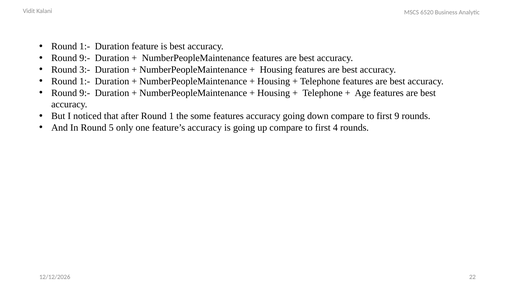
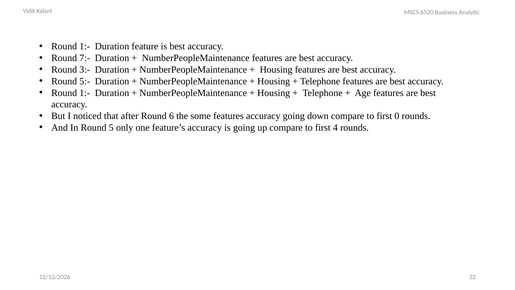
9:- at (85, 58): 9:- -> 7:-
1:- at (85, 81): 1:- -> 5:-
9:- at (85, 93): 9:- -> 1:-
1: 1 -> 6
9: 9 -> 0
